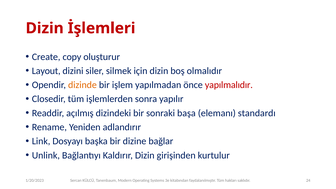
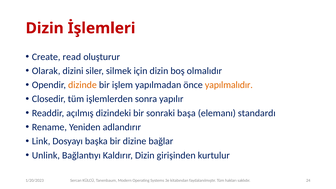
copy: copy -> read
Layout: Layout -> Olarak
yapılmalıdır colour: red -> orange
